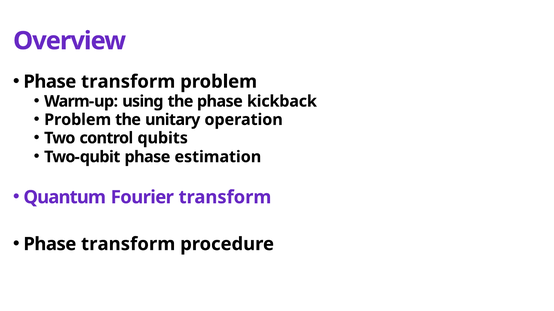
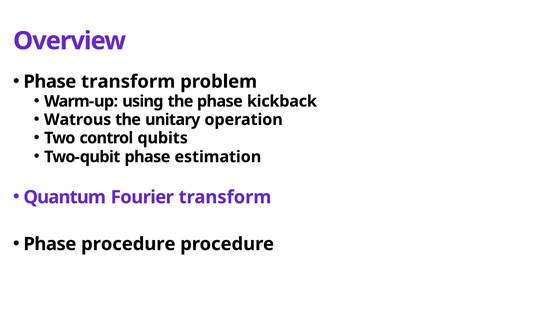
Problem at (78, 120): Problem -> Watrous
transform at (128, 245): transform -> procedure
